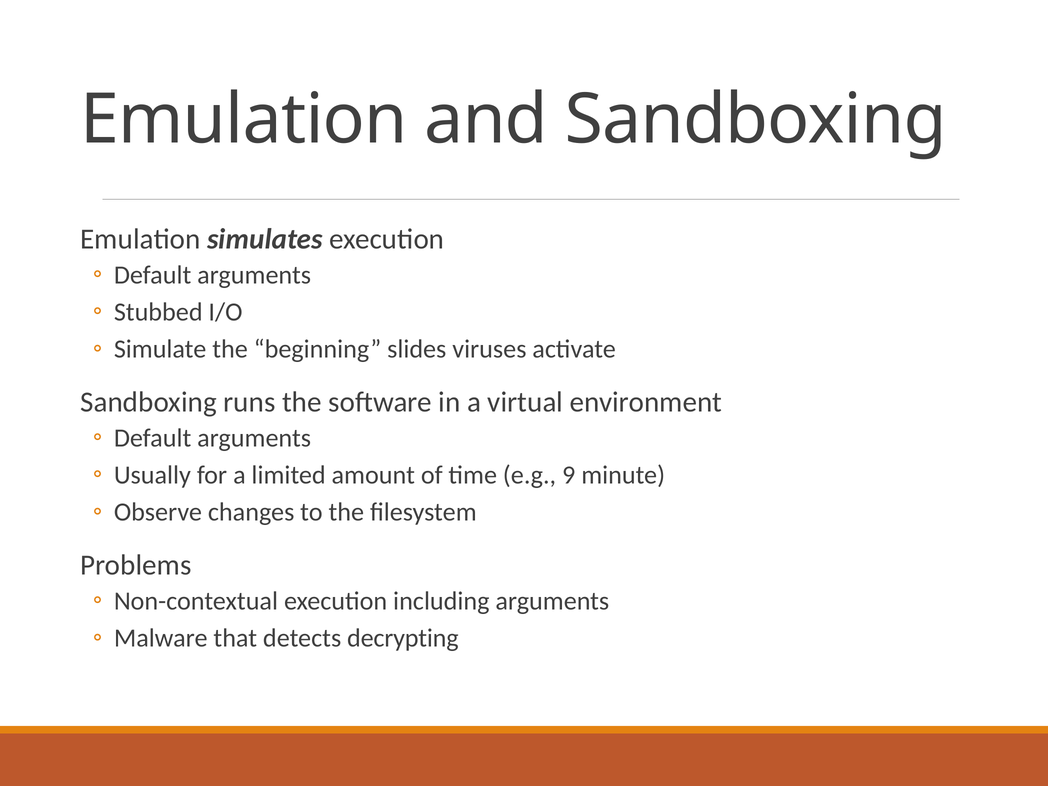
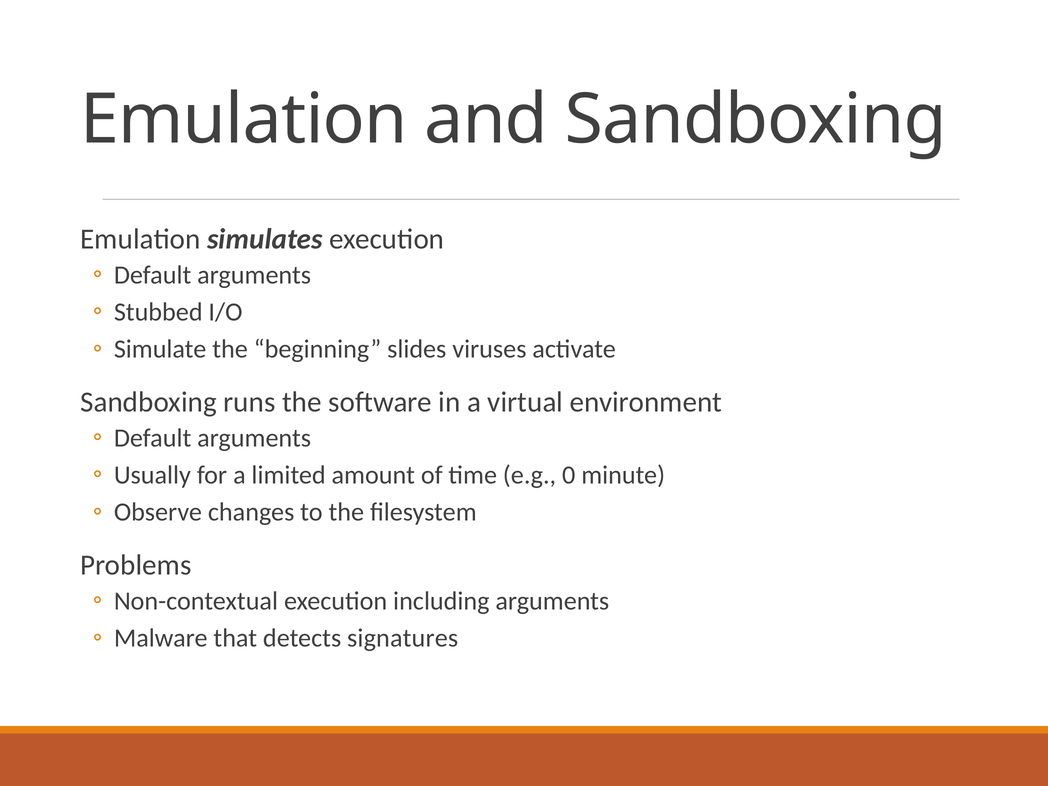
9: 9 -> 0
decrypting: decrypting -> signatures
